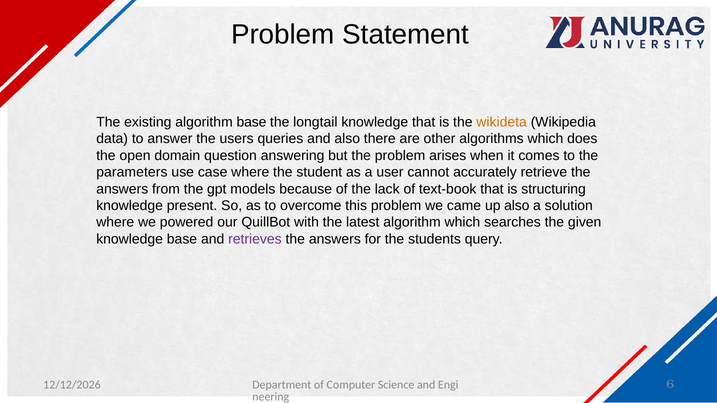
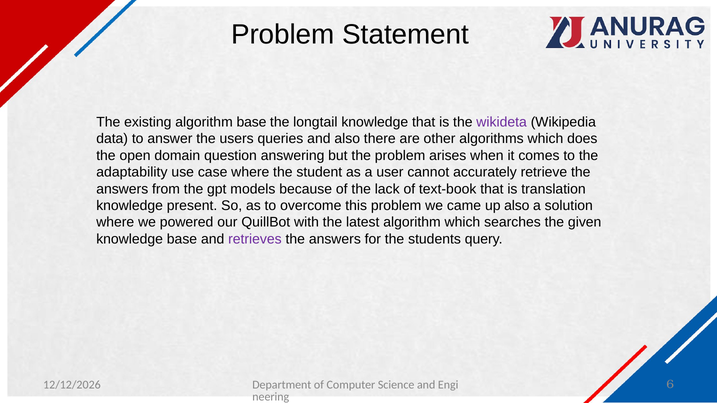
wikideta colour: orange -> purple
parameters: parameters -> adaptability
structuring: structuring -> translation
